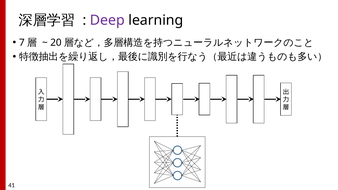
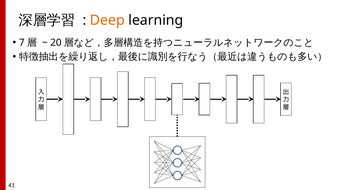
Deep colour: purple -> orange
